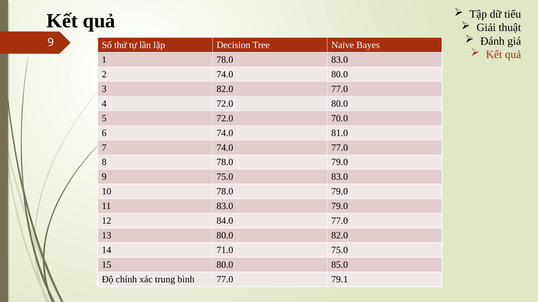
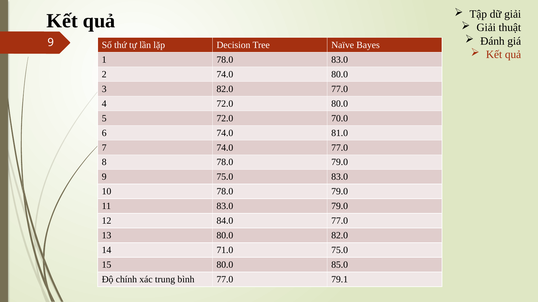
dữ tiểu: tiểu -> giải
